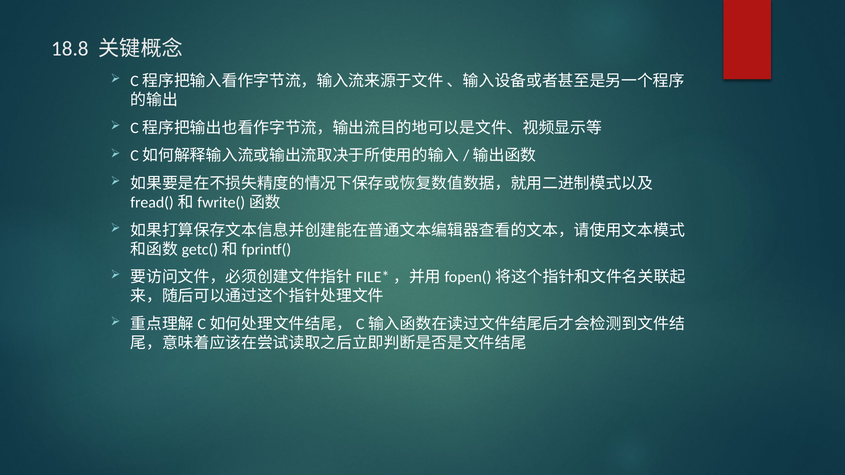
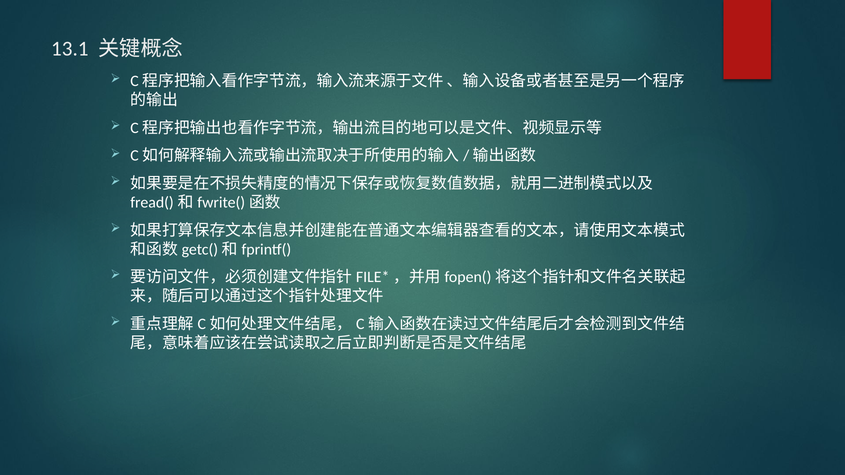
18.8: 18.8 -> 13.1
